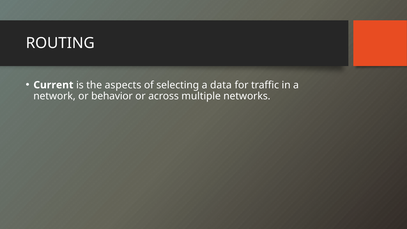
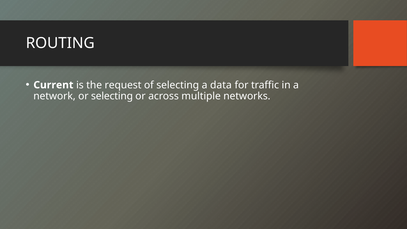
aspects: aspects -> request
or behavior: behavior -> selecting
